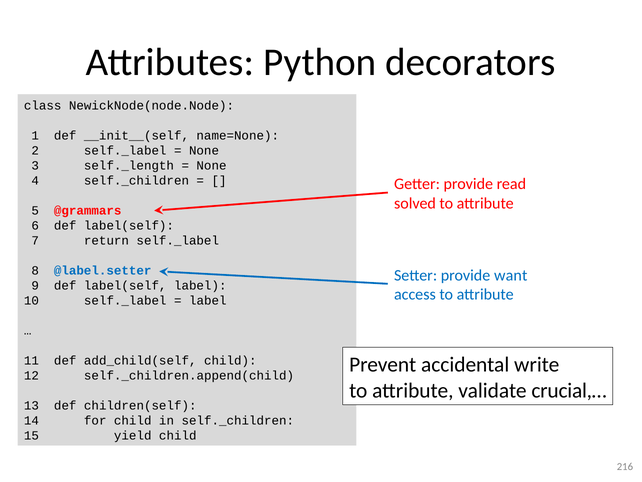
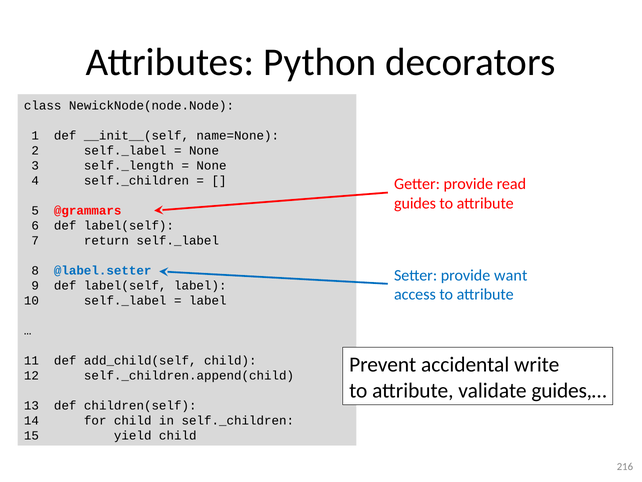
solved: solved -> guides
crucial,…: crucial,… -> guides,…
